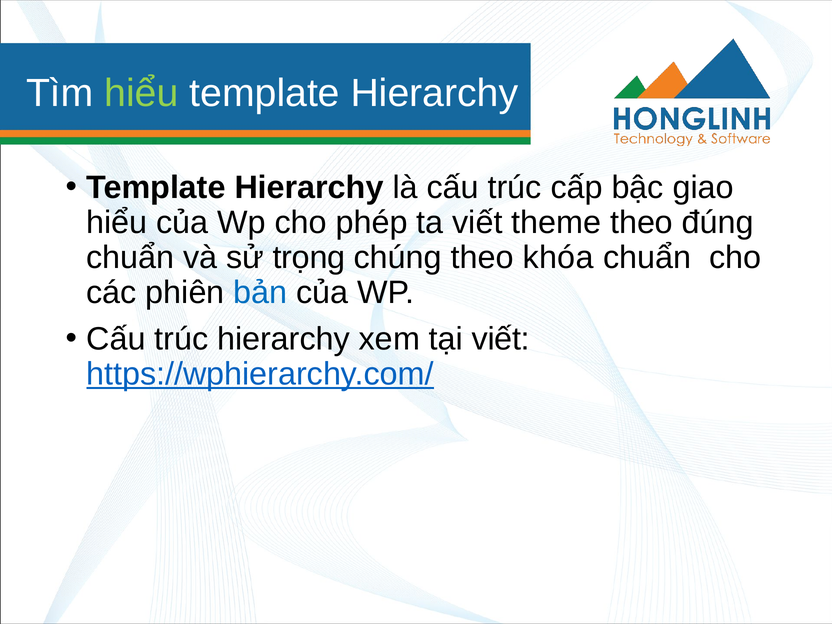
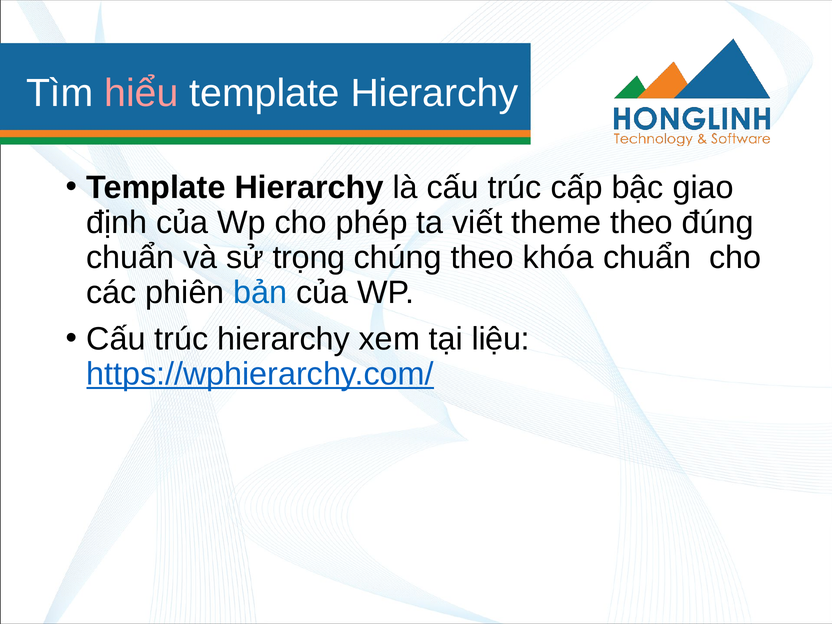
hiểu at (142, 93) colour: light green -> pink
hiểu at (117, 223): hiểu -> định
tại viết: viết -> liệu
